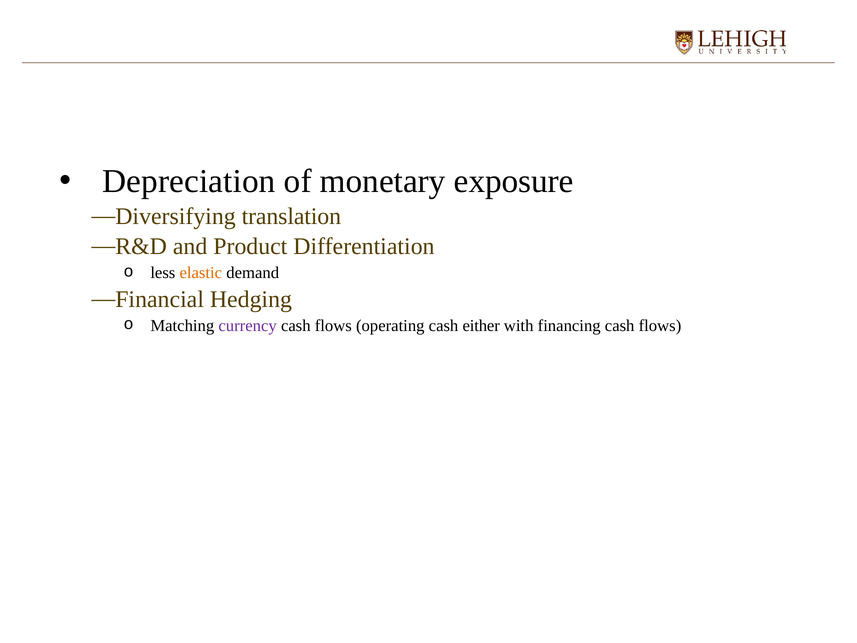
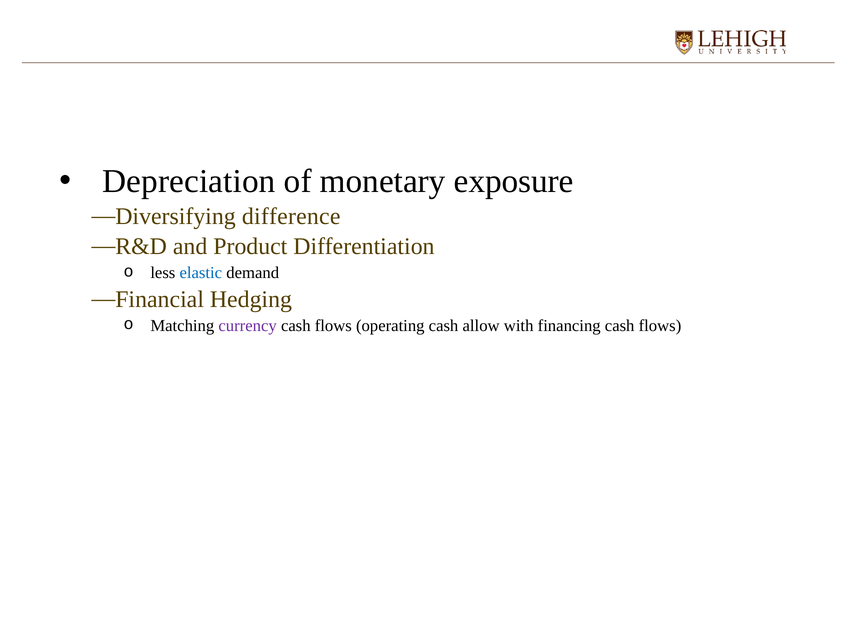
translation: translation -> difference
elastic colour: orange -> blue
either: either -> allow
